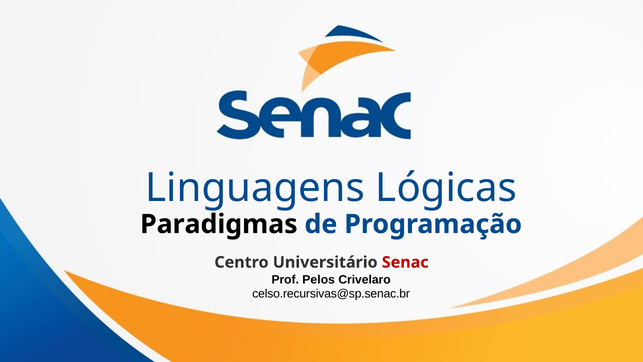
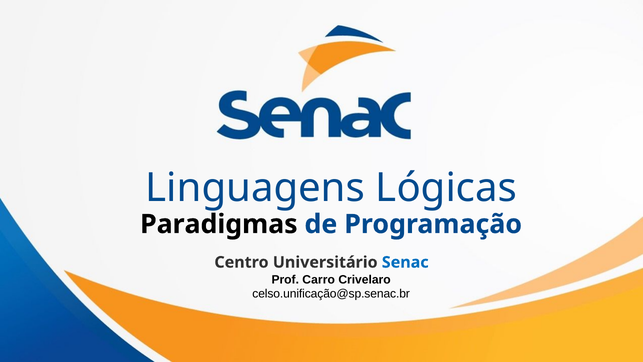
Senac colour: red -> blue
Pelos: Pelos -> Carro
celso.recursivas@sp.senac.br: celso.recursivas@sp.senac.br -> celso.unificação@sp.senac.br
